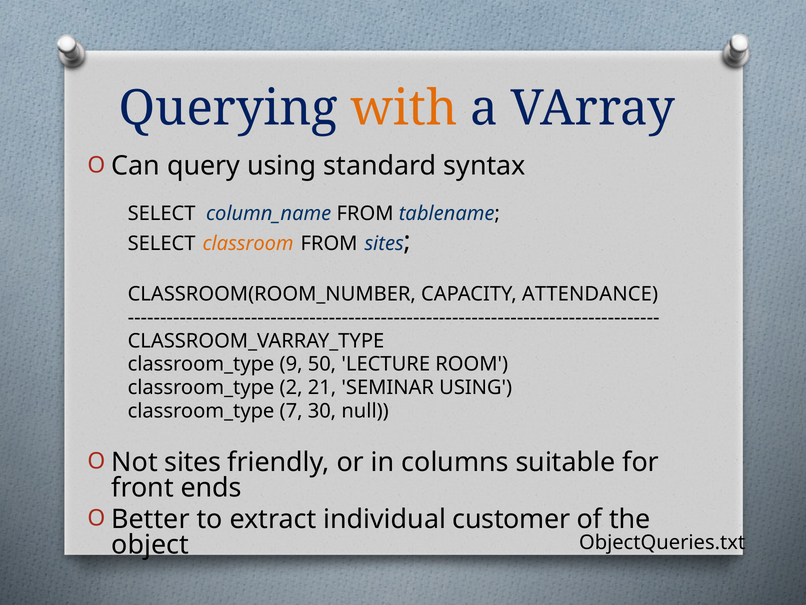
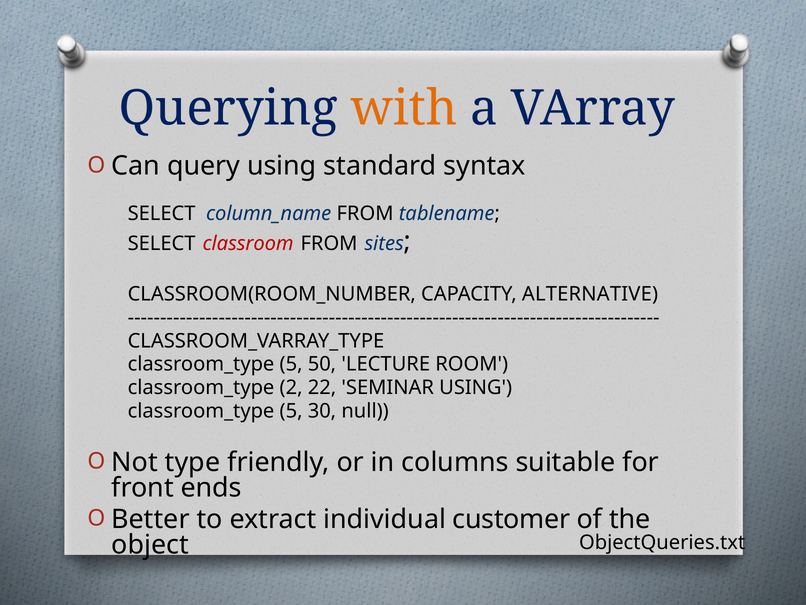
classroom colour: orange -> red
ATTENDANCE: ATTENDANCE -> ALTERNATIVE
9 at (291, 364): 9 -> 5
21: 21 -> 22
7 at (291, 411): 7 -> 5
Not sites: sites -> type
